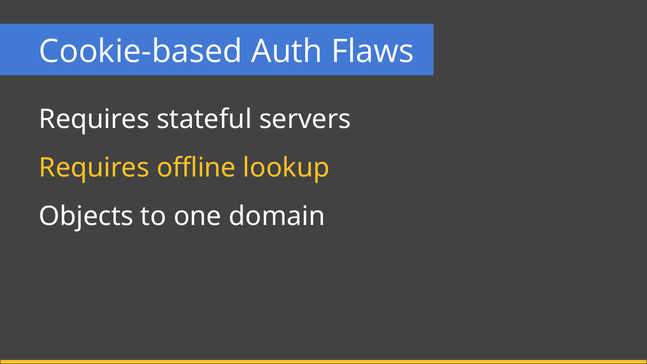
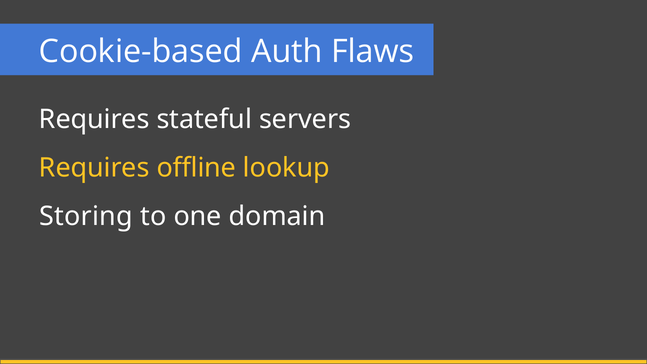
Objects: Objects -> Storing
